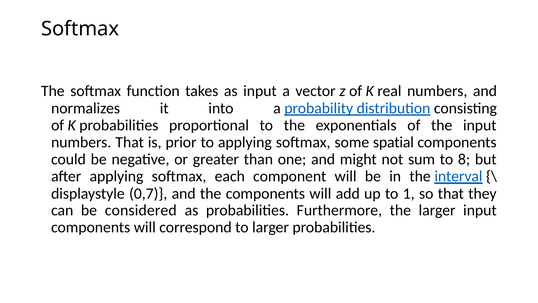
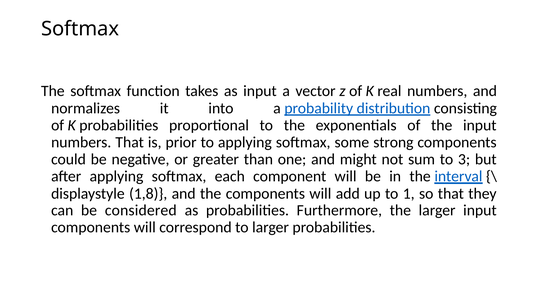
spatial: spatial -> strong
8: 8 -> 3
0,7: 0,7 -> 1,8
